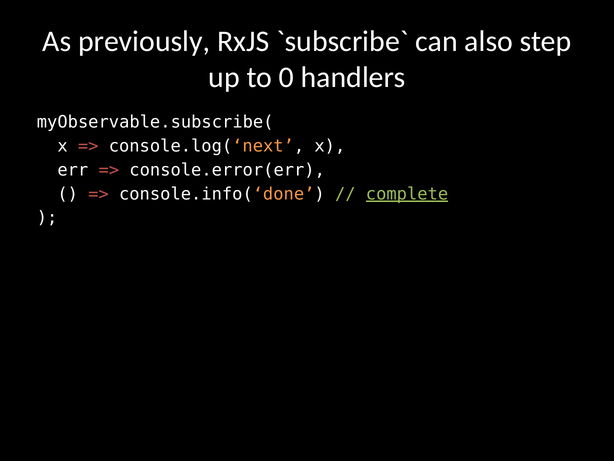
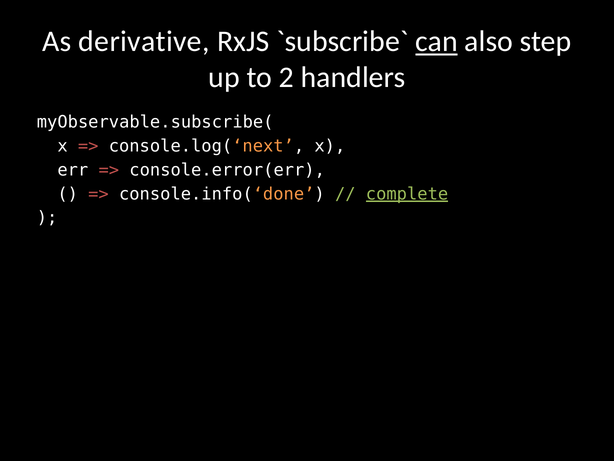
previously: previously -> derivative
can underline: none -> present
0: 0 -> 2
